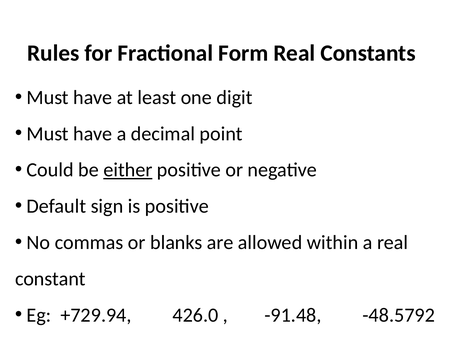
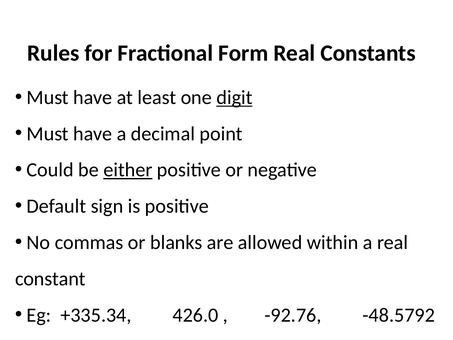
digit underline: none -> present
+729.94: +729.94 -> +335.34
-91.48: -91.48 -> -92.76
